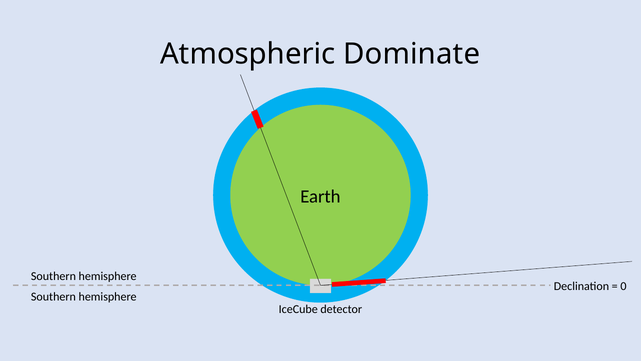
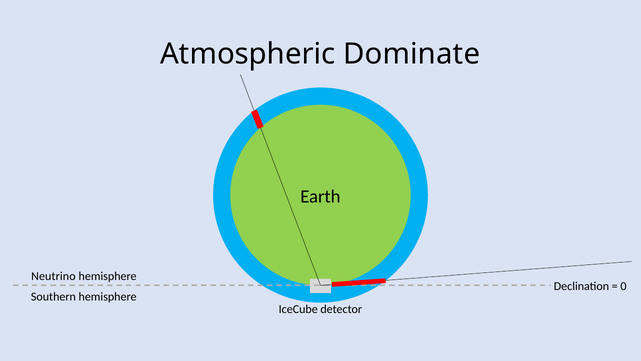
Southern at (53, 276): Southern -> Neutrino
